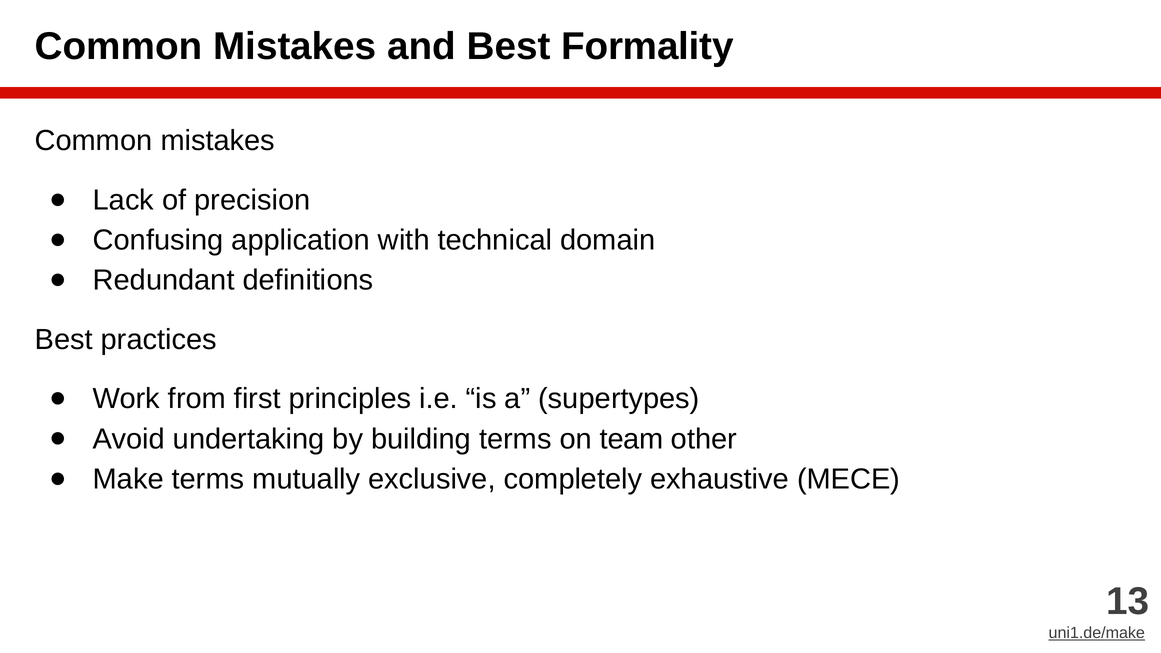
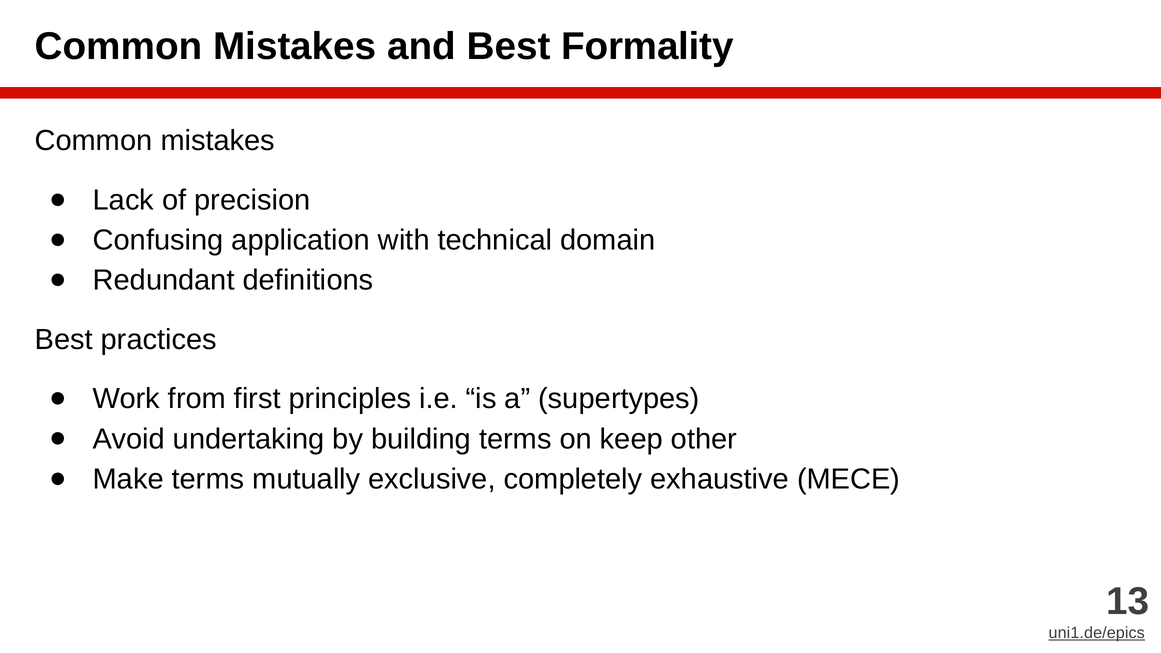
team: team -> keep
uni1.de/make: uni1.de/make -> uni1.de/epics
